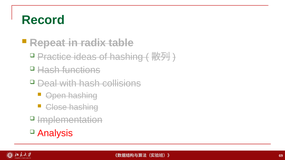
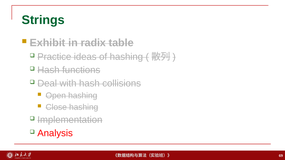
Record: Record -> Strings
Repeat: Repeat -> Exhibit
